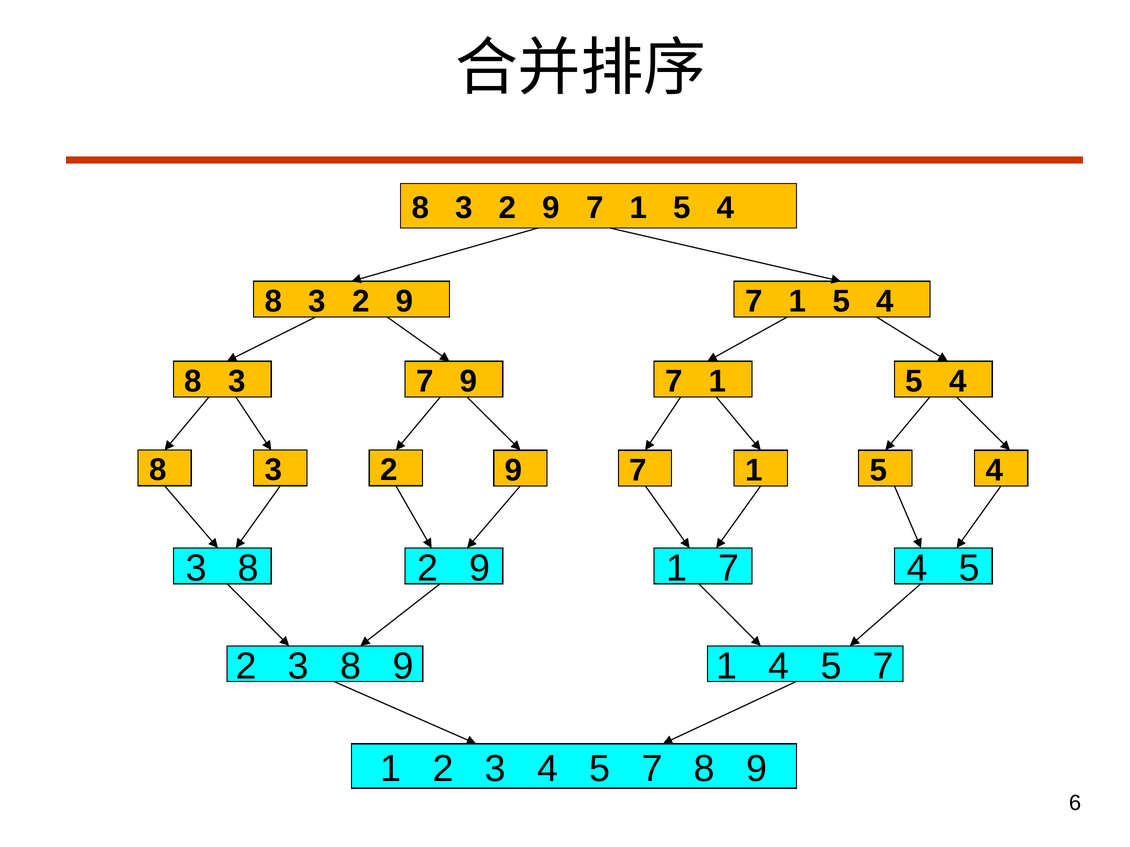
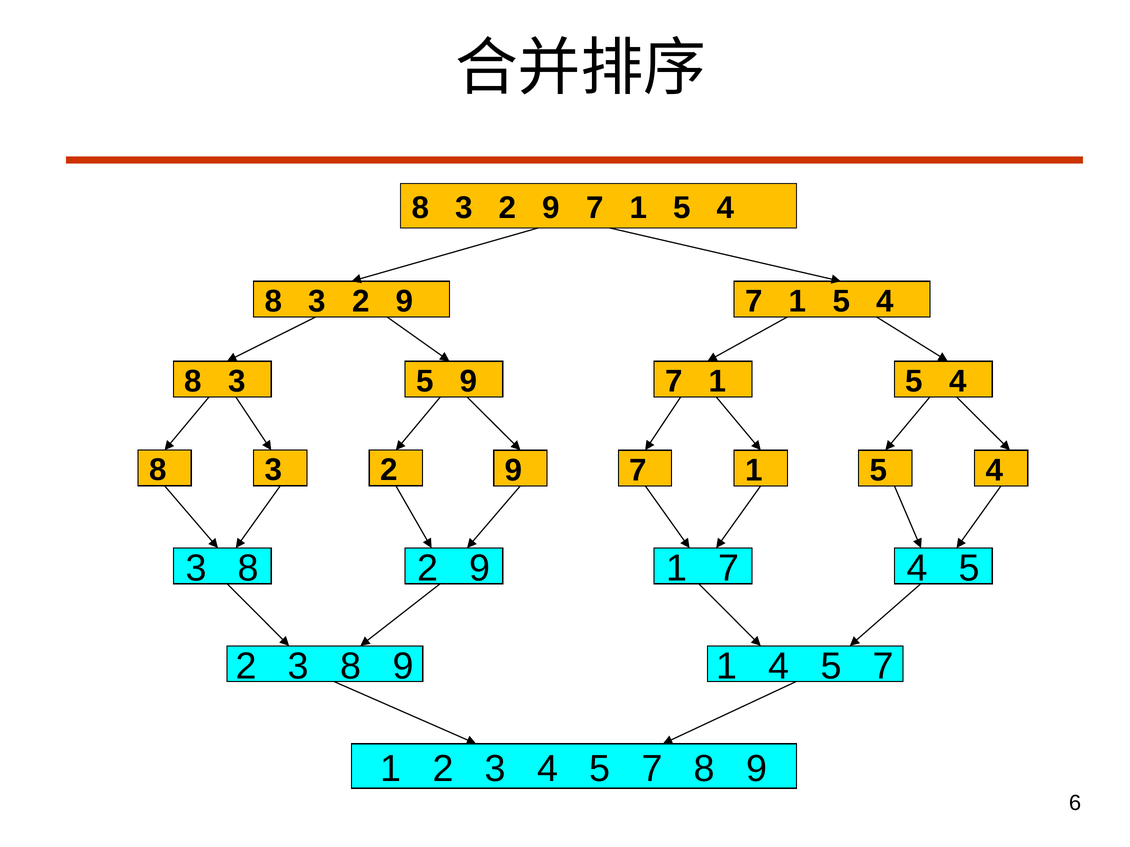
3 7: 7 -> 5
